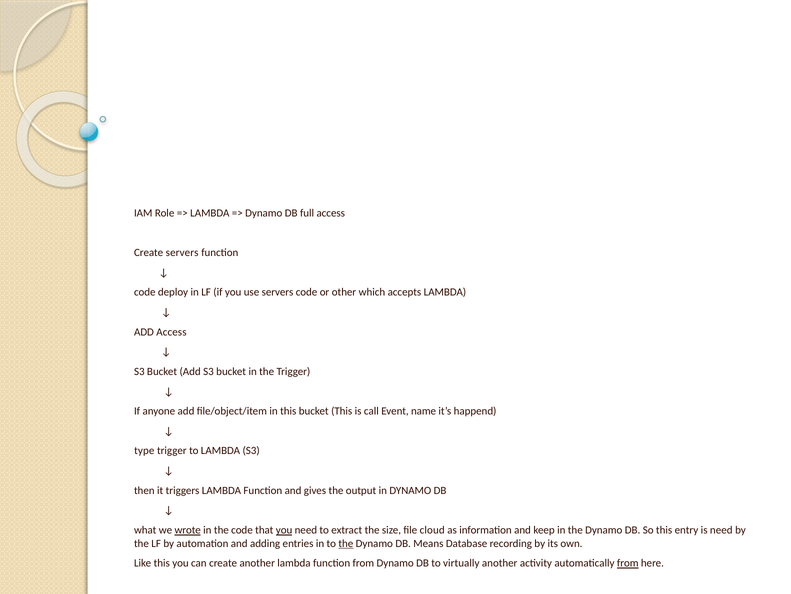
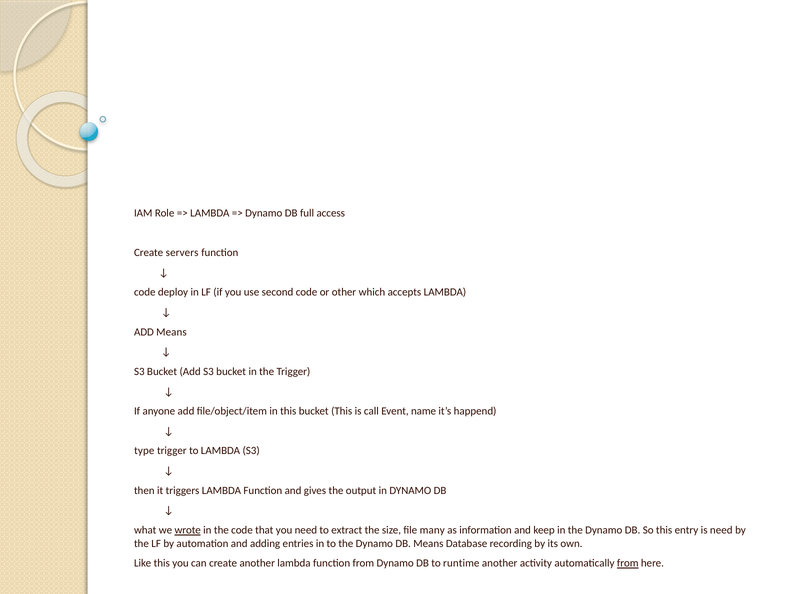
use servers: servers -> second
ADD Access: Access -> Means
you at (284, 530) underline: present -> none
cloud: cloud -> many
the at (346, 543) underline: present -> none
virtually: virtually -> runtime
